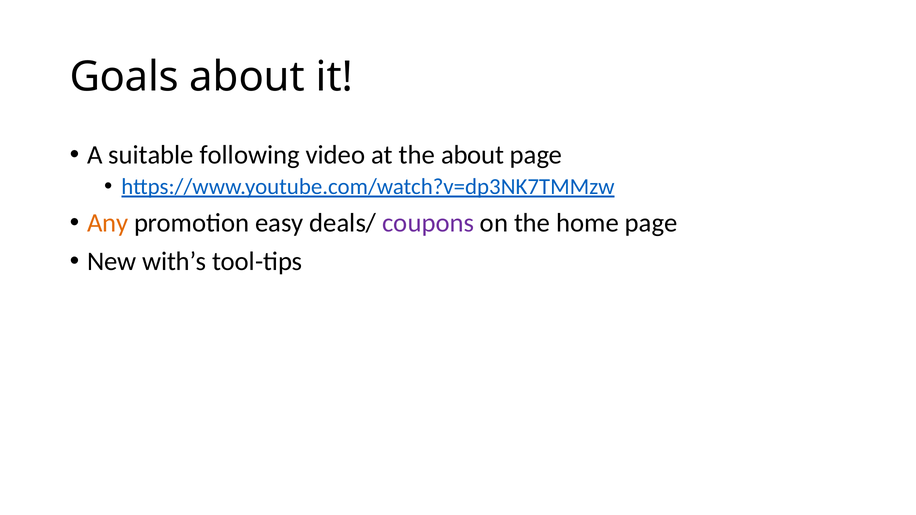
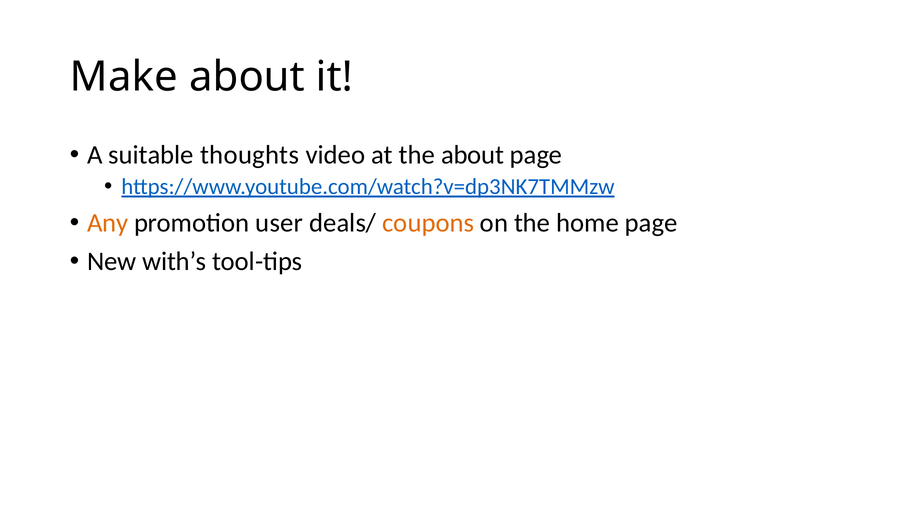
Goals: Goals -> Make
following: following -> thoughts
easy: easy -> user
coupons colour: purple -> orange
